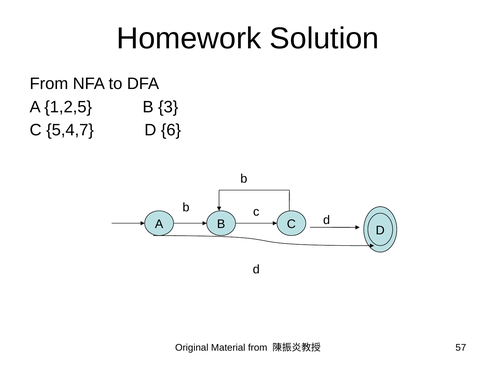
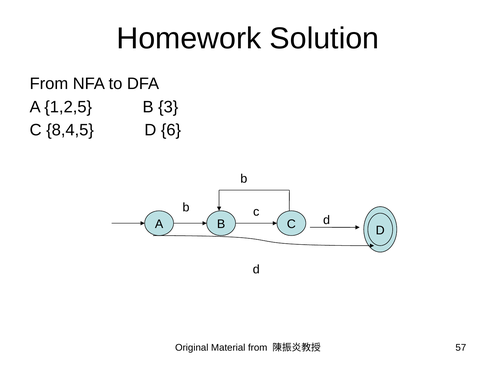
5,4,7: 5,4,7 -> 8,4,5
